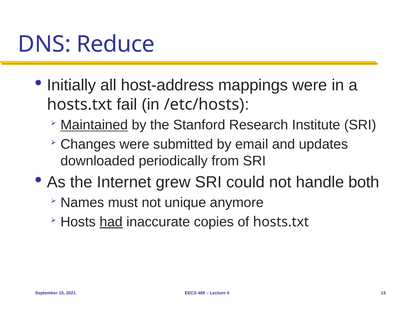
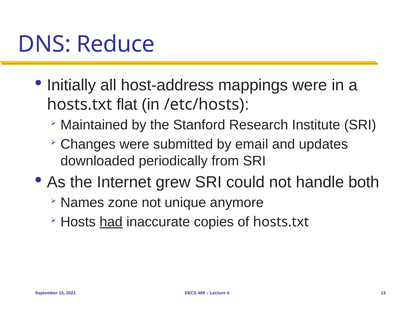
fail: fail -> flat
Maintained underline: present -> none
must: must -> zone
